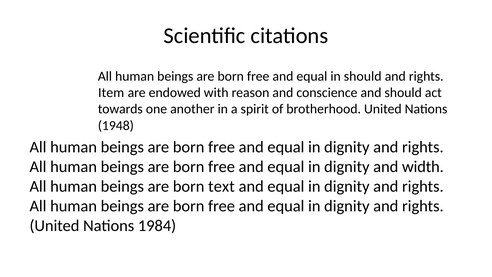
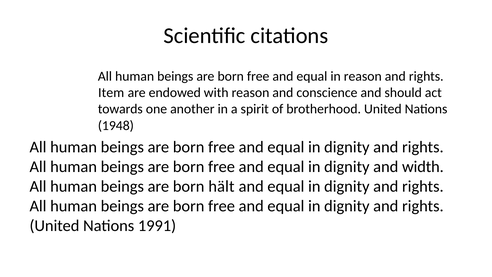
in should: should -> reason
text: text -> hält
1984: 1984 -> 1991
